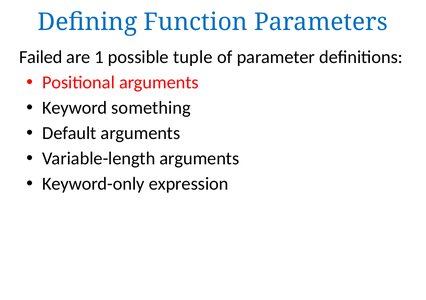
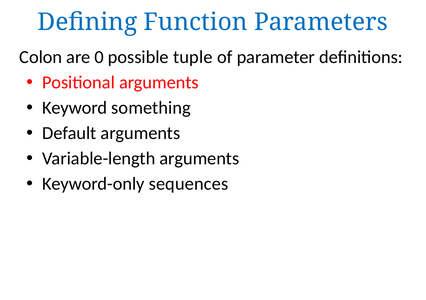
Failed: Failed -> Colon
1: 1 -> 0
expression: expression -> sequences
